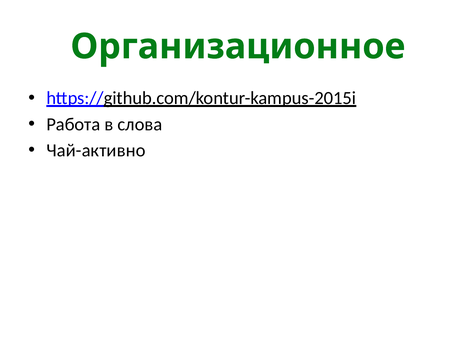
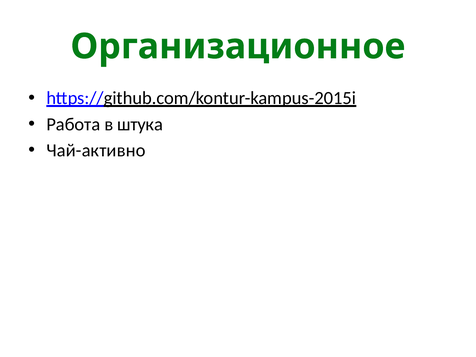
слова: слова -> штука
